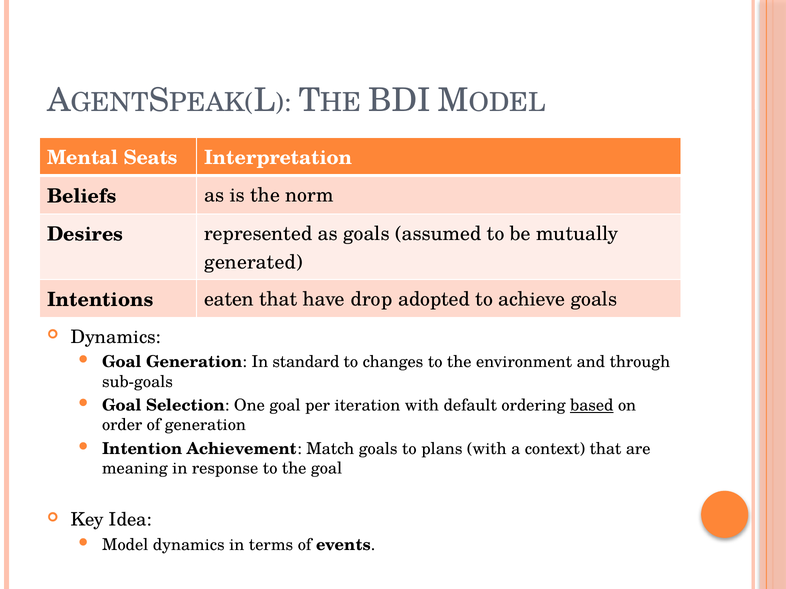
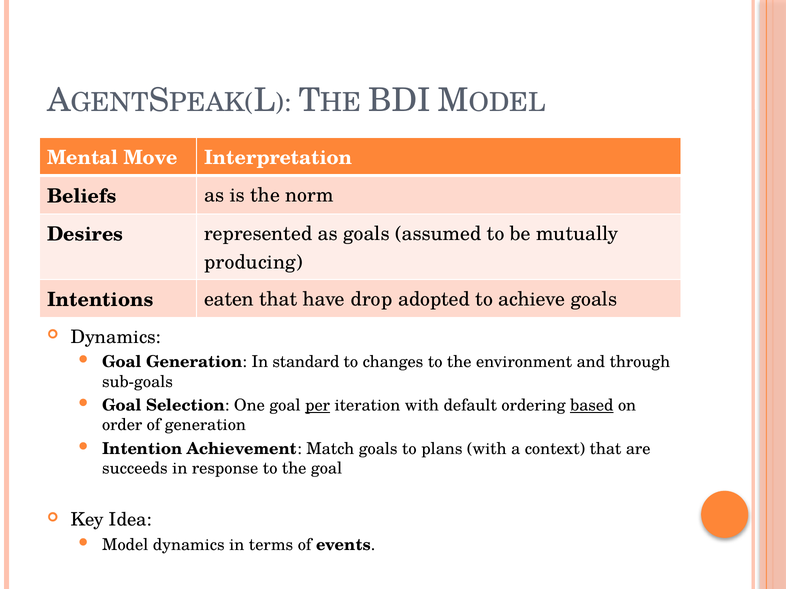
Seats: Seats -> Move
generated: generated -> producing
per underline: none -> present
meaning: meaning -> succeeds
